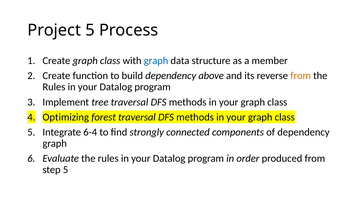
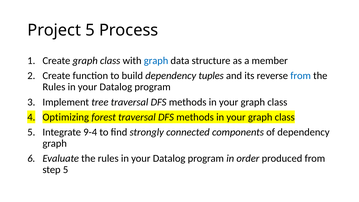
above: above -> tuples
from at (301, 76) colour: orange -> blue
6-4: 6-4 -> 9-4
